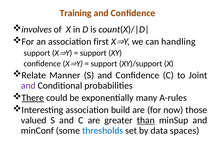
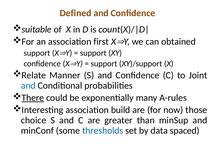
Training: Training -> Defined
involves: involves -> suitable
handling: handling -> obtained
and at (28, 86) colour: purple -> blue
valued: valued -> choice
than underline: present -> none
spaces: spaces -> spaced
